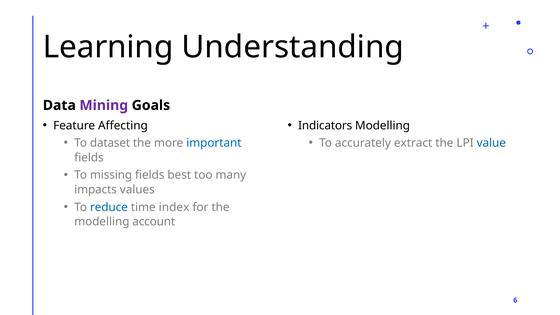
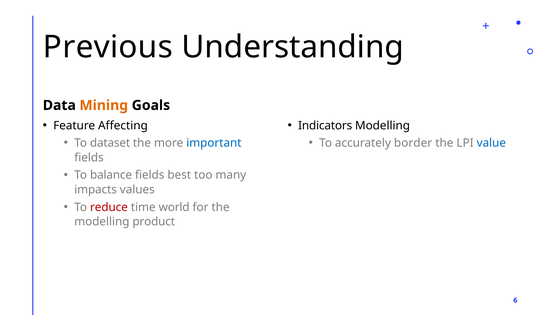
Learning: Learning -> Previous
Mining colour: purple -> orange
extract: extract -> border
missing: missing -> balance
reduce colour: blue -> red
index: index -> world
account: account -> product
